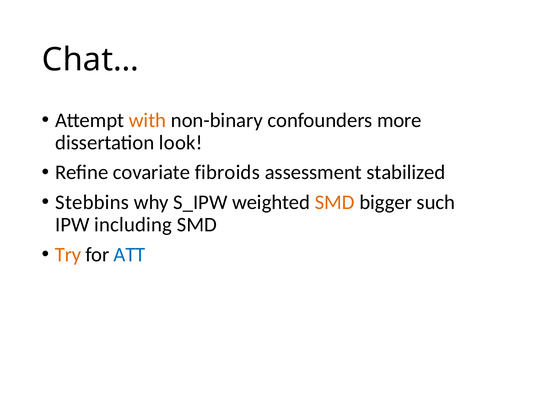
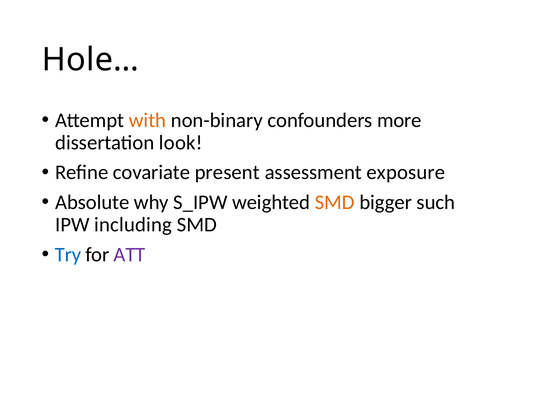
Chat…: Chat… -> Hole…
fibroids: fibroids -> present
stabilized: stabilized -> exposure
Stebbins: Stebbins -> Absolute
Try colour: orange -> blue
ATT colour: blue -> purple
